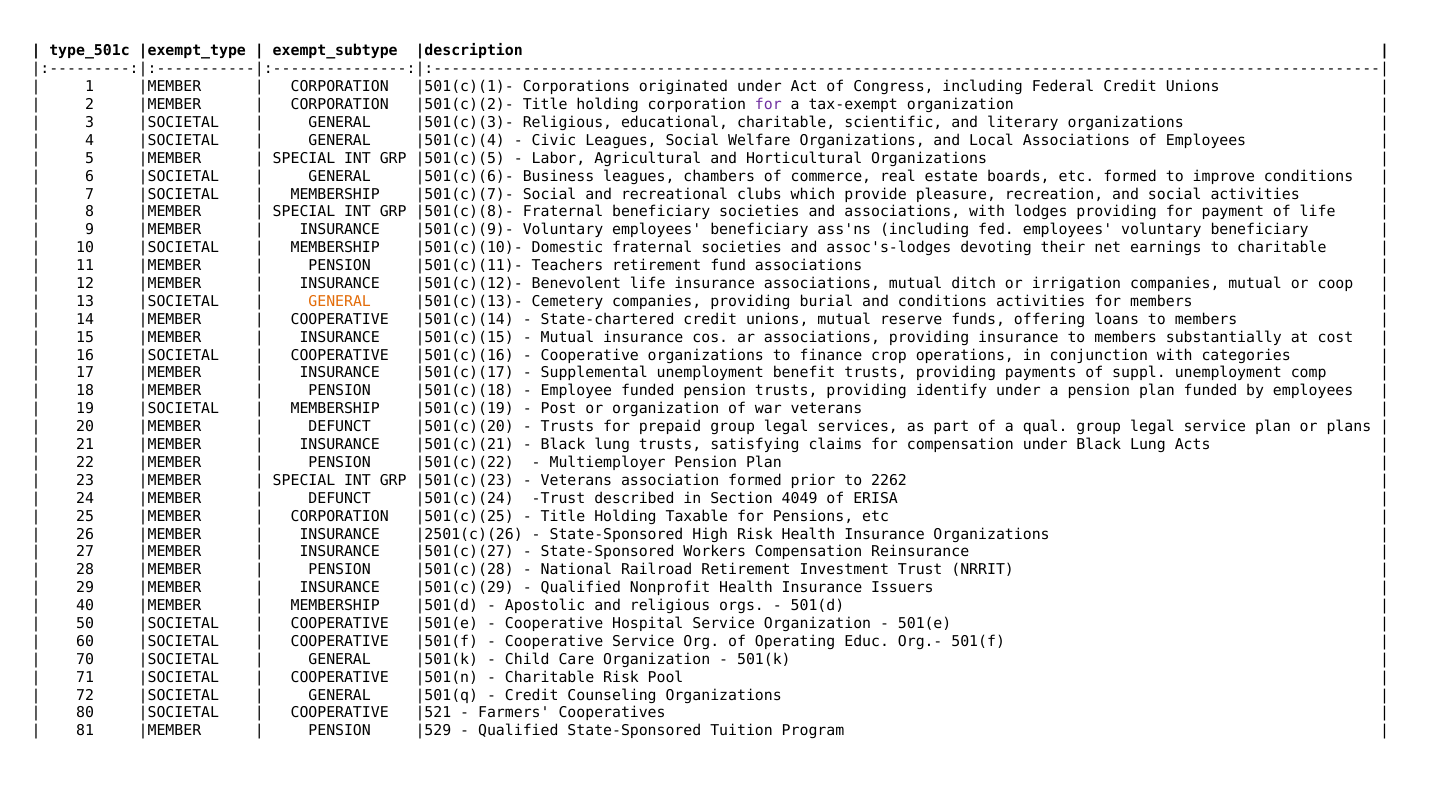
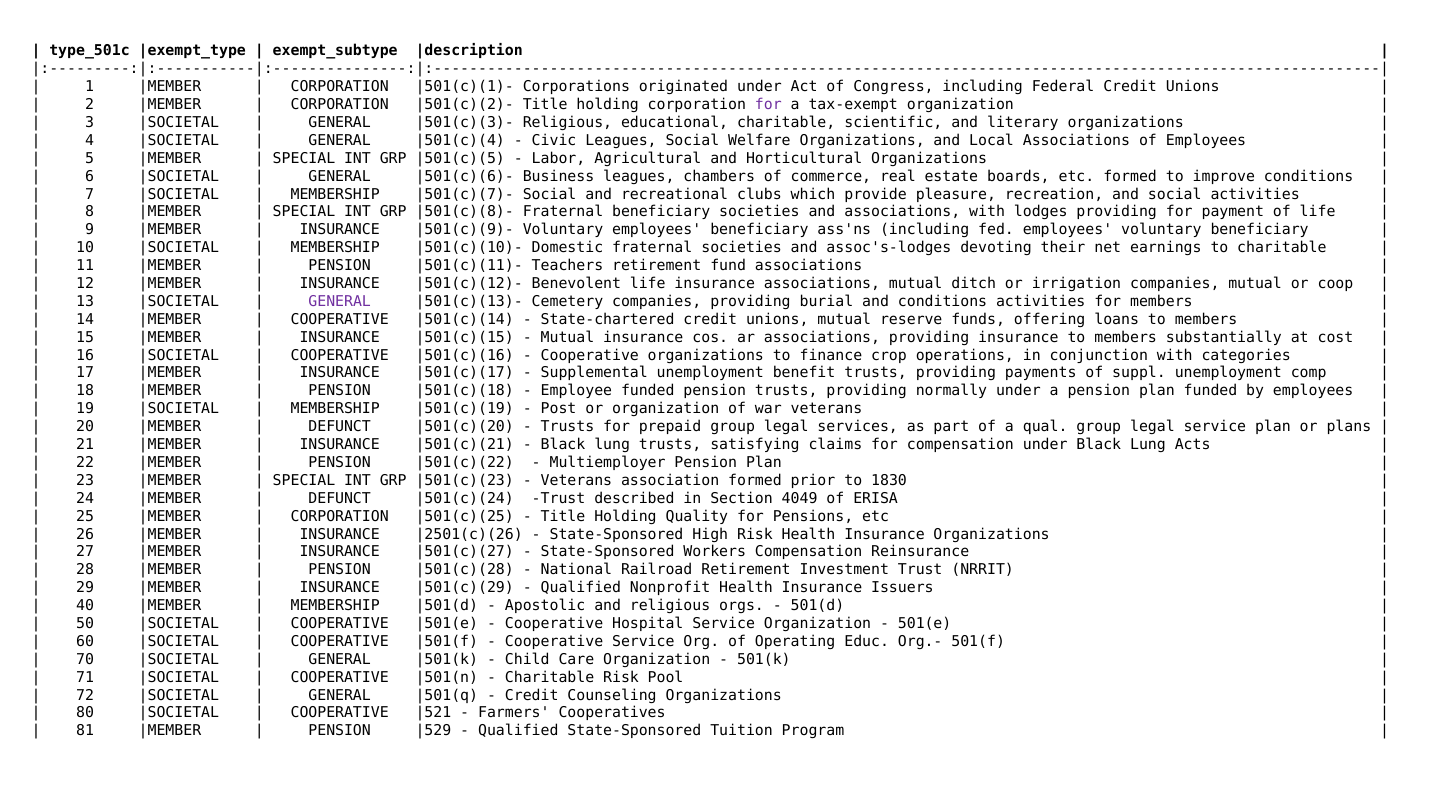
GENERAL at (340, 301) colour: orange -> purple
identify: identify -> normally
2262: 2262 -> 1830
Taxable: Taxable -> Quality
